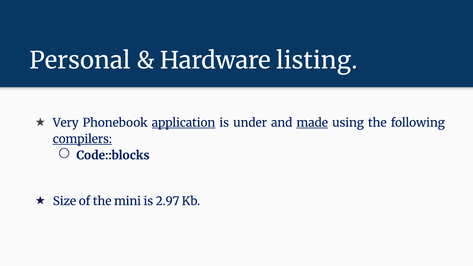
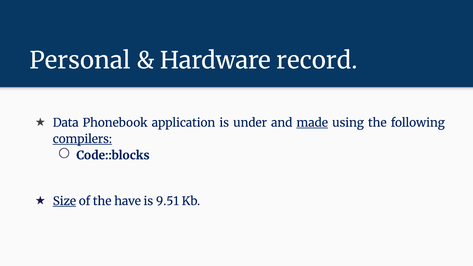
listing: listing -> record
Very: Very -> Data
application underline: present -> none
Size underline: none -> present
mini: mini -> have
2.97: 2.97 -> 9.51
